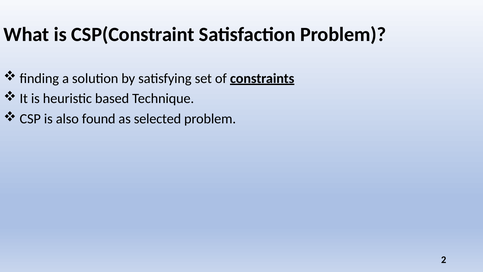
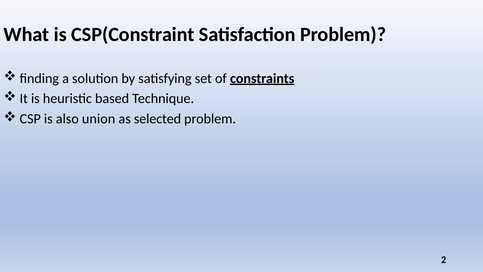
found: found -> union
